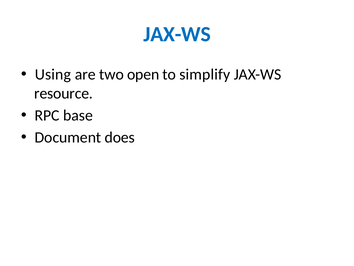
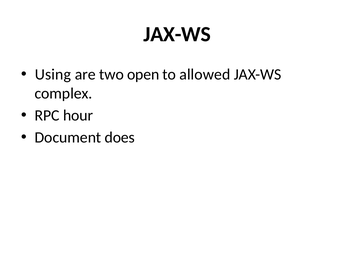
JAX-WS at (177, 34) colour: blue -> black
simplify: simplify -> allowed
resource: resource -> complex
base: base -> hour
